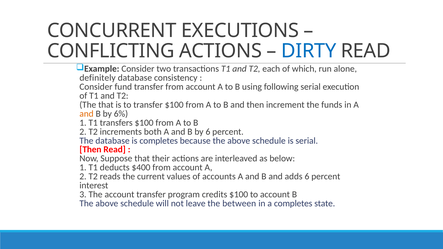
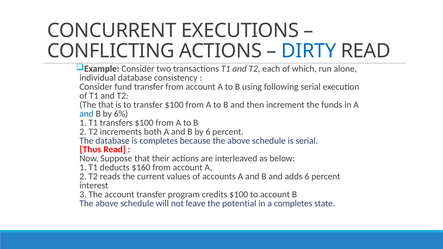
definitely: definitely -> individual
and at (87, 114) colour: orange -> blue
Then at (90, 150): Then -> Thus
$400: $400 -> $160
between: between -> potential
